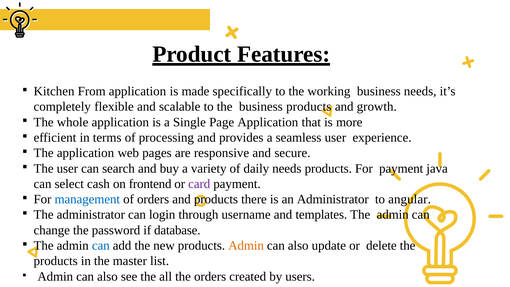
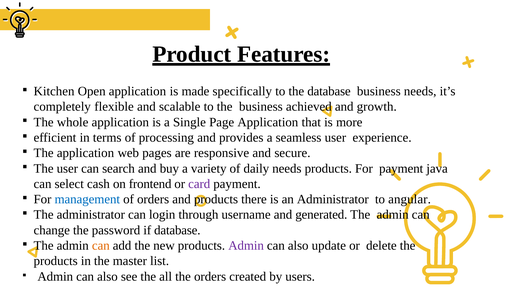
From: From -> Open
the working: working -> database
business products: products -> achieved
templates: templates -> generated
can at (101, 246) colour: blue -> orange
Admin at (246, 246) colour: orange -> purple
